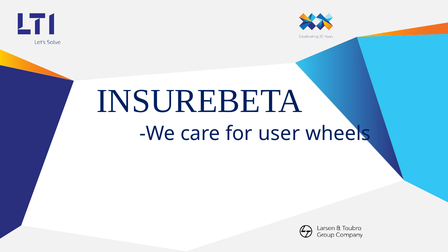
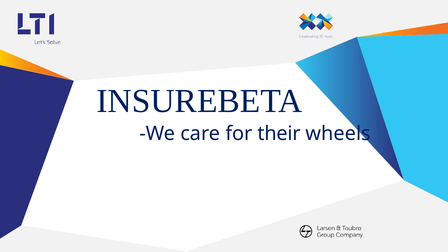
user: user -> their
